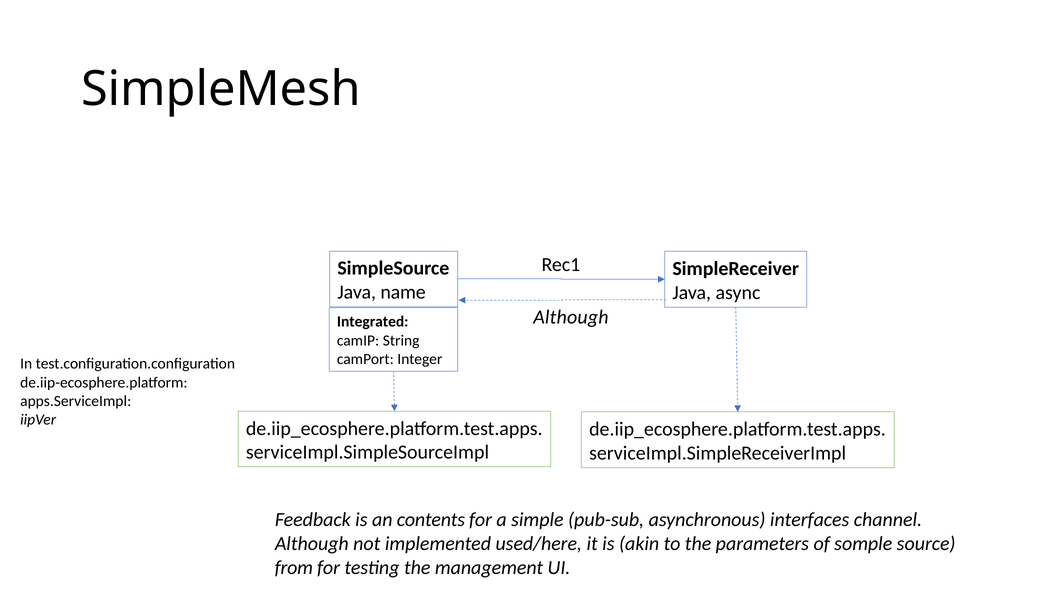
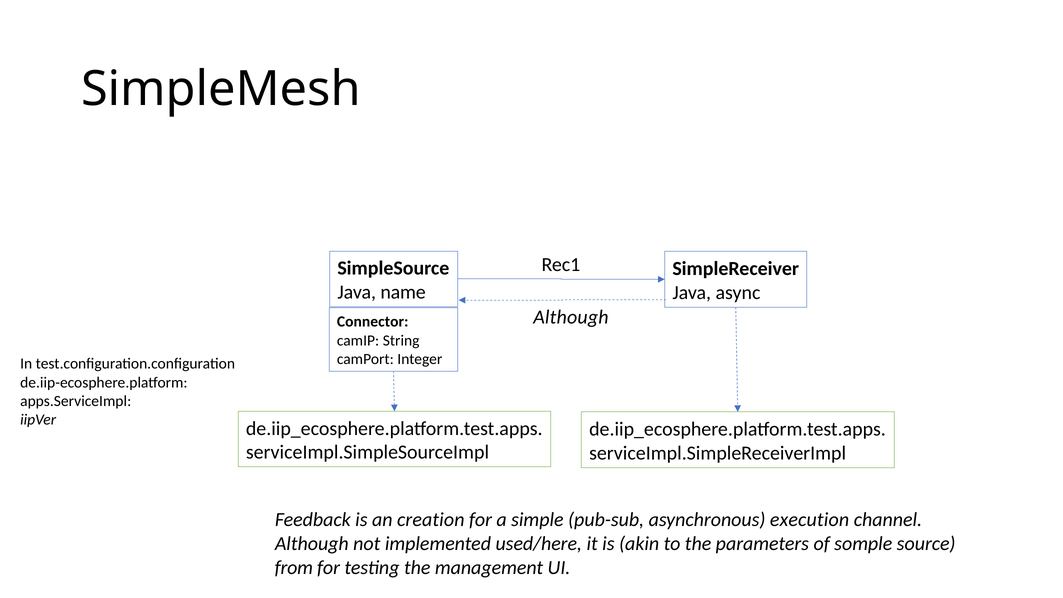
Integrated: Integrated -> Connector
contents: contents -> creation
interfaces: interfaces -> execution
